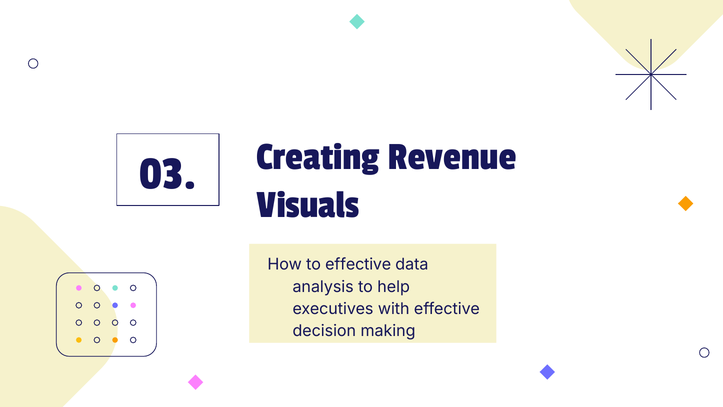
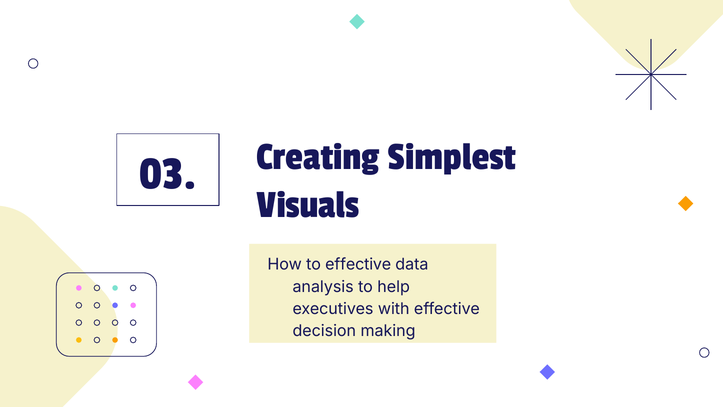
Revenue: Revenue -> Simplest
